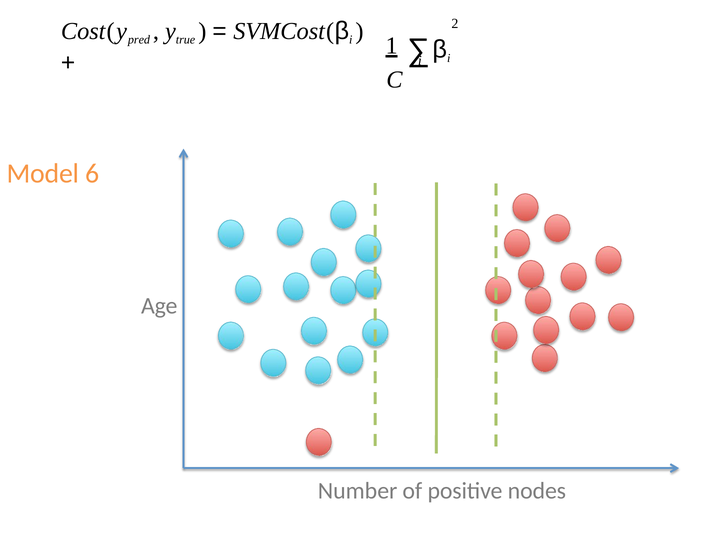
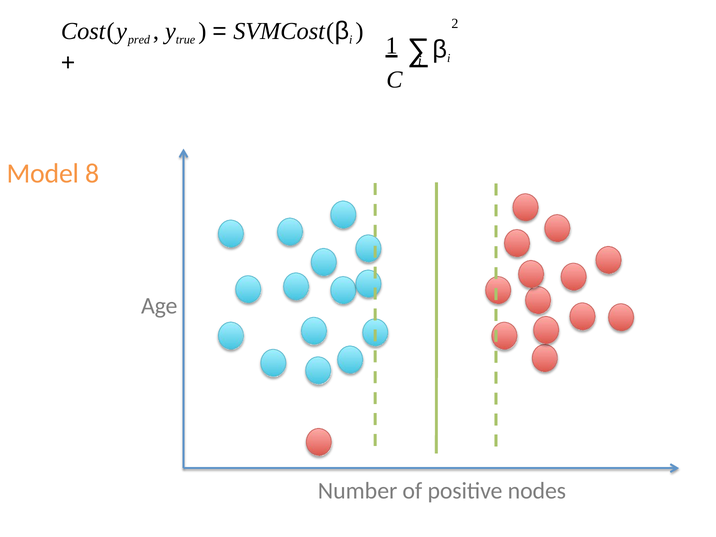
6: 6 -> 8
